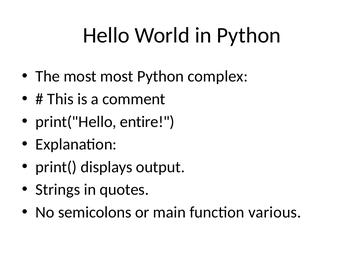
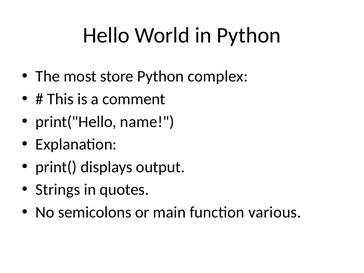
most most: most -> store
entire: entire -> name
